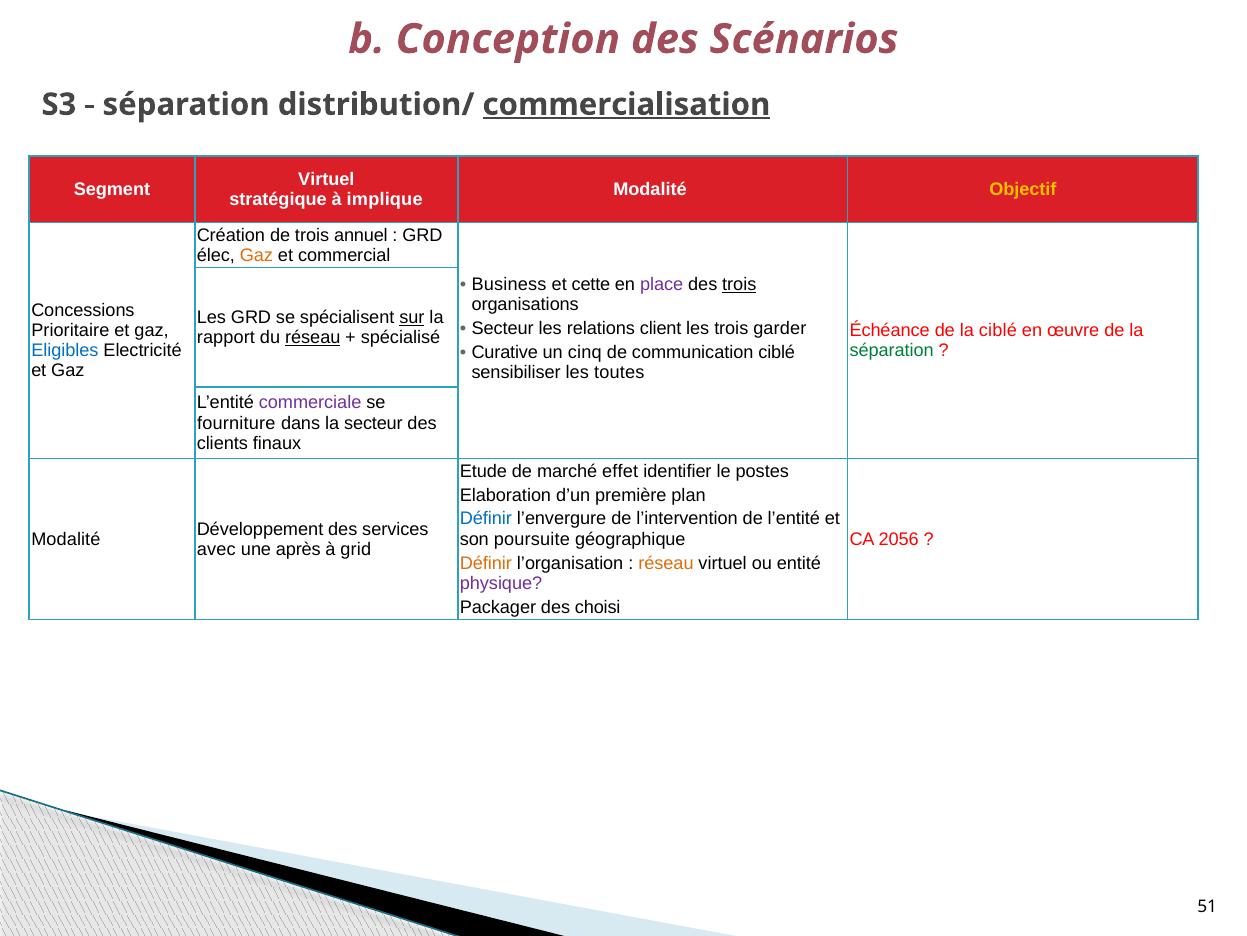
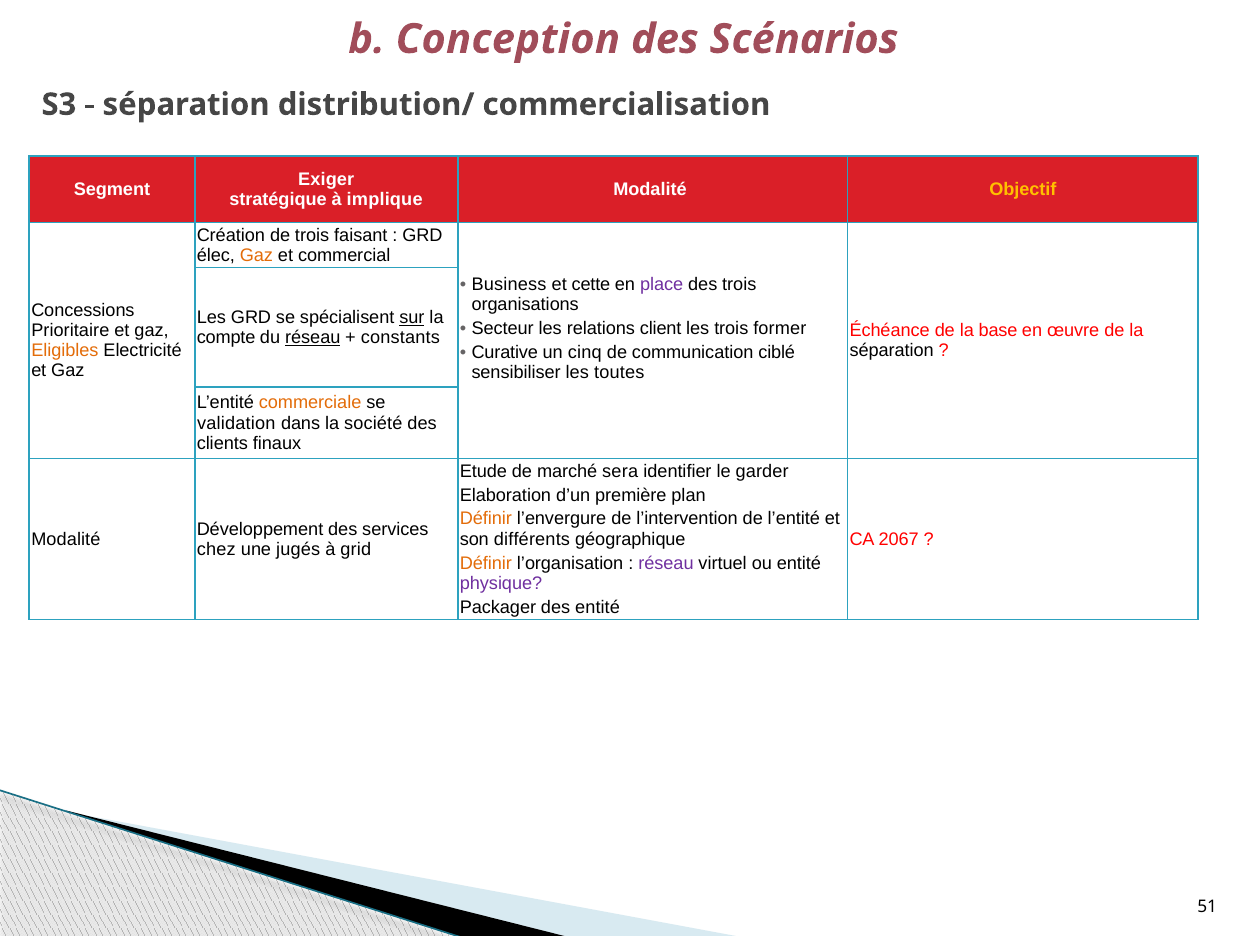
commercialisation underline: present -> none
Virtuel at (326, 179): Virtuel -> Exiger
annuel: annuel -> faisant
trois at (739, 284) underline: present -> none
garder: garder -> former
la ciblé: ciblé -> base
rapport: rapport -> compte
spécialisé: spécialisé -> constants
Eligibles colour: blue -> orange
séparation at (892, 350) colour: green -> black
commerciale colour: purple -> orange
fourniture: fourniture -> validation
la secteur: secteur -> société
effet: effet -> sera
postes: postes -> garder
Définir at (486, 519) colour: blue -> orange
poursuite: poursuite -> différents
2056: 2056 -> 2067
avec: avec -> chez
après: après -> jugés
réseau at (666, 563) colour: orange -> purple
des choisi: choisi -> entité
